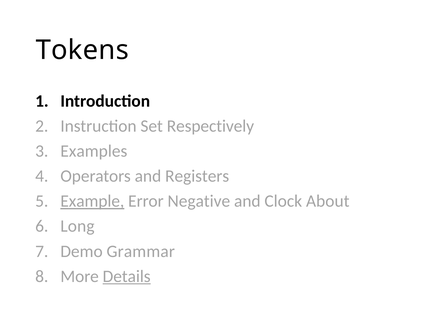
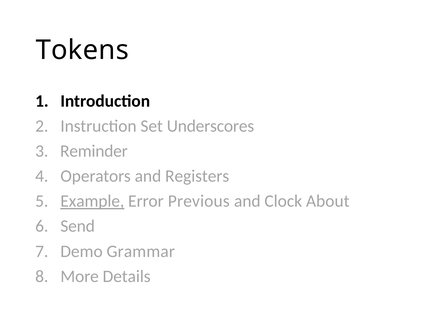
Respectively: Respectively -> Underscores
Examples: Examples -> Reminder
Negative: Negative -> Previous
Long: Long -> Send
Details underline: present -> none
